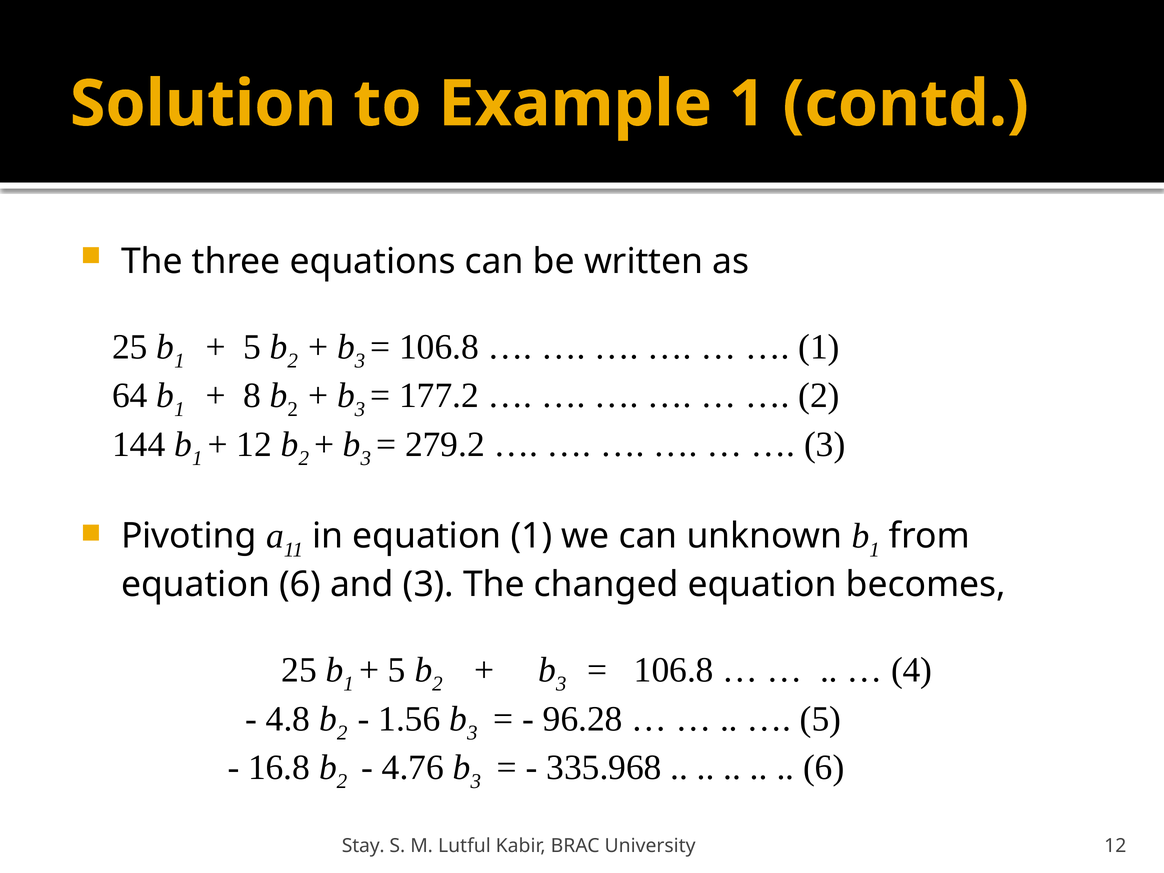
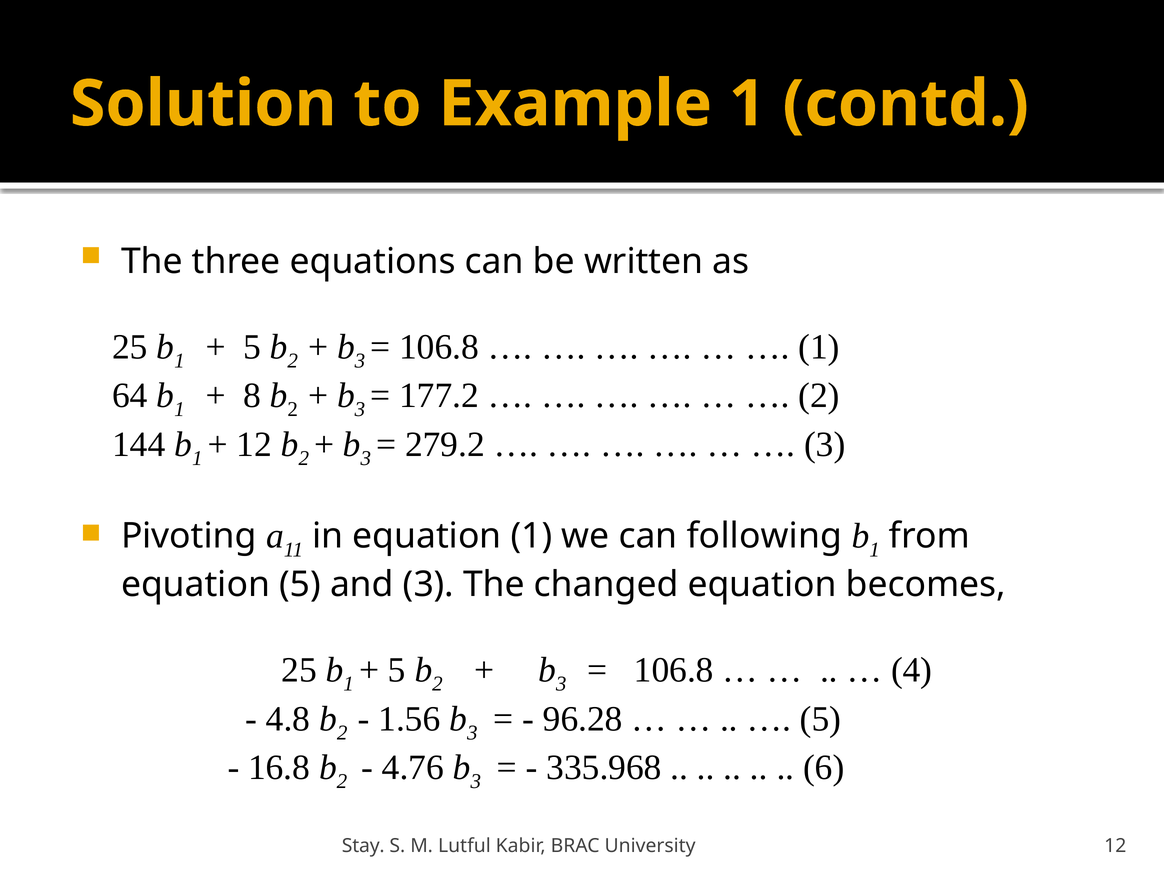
unknown: unknown -> following
equation 6: 6 -> 5
